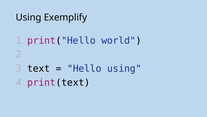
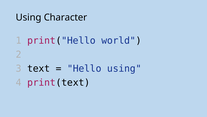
Exemplify: Exemplify -> Character
